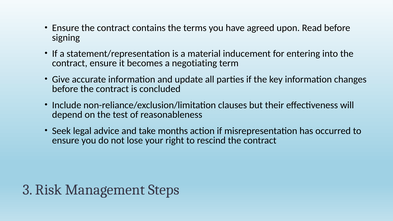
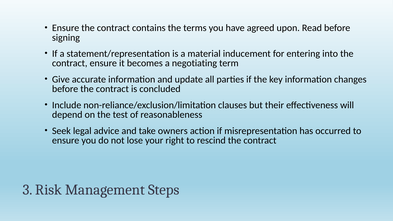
months: months -> owners
